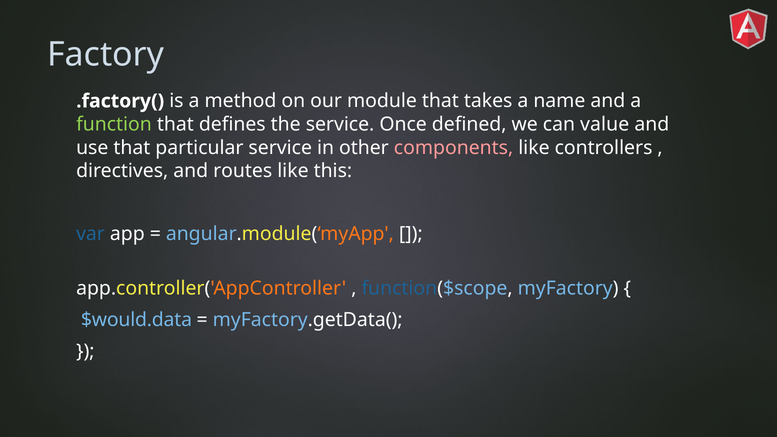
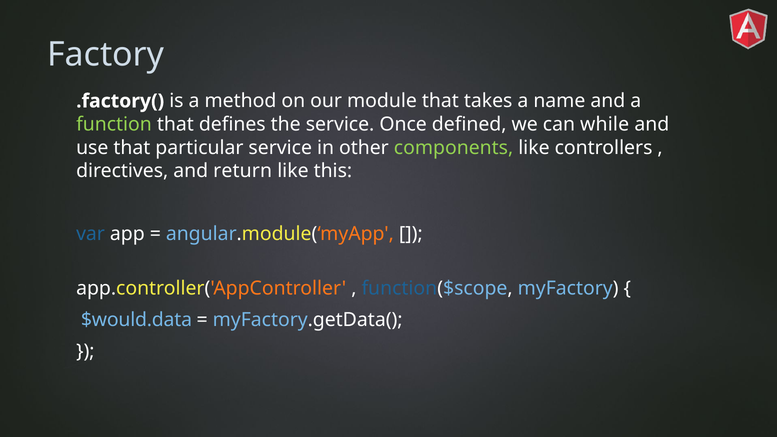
value: value -> while
components colour: pink -> light green
routes: routes -> return
